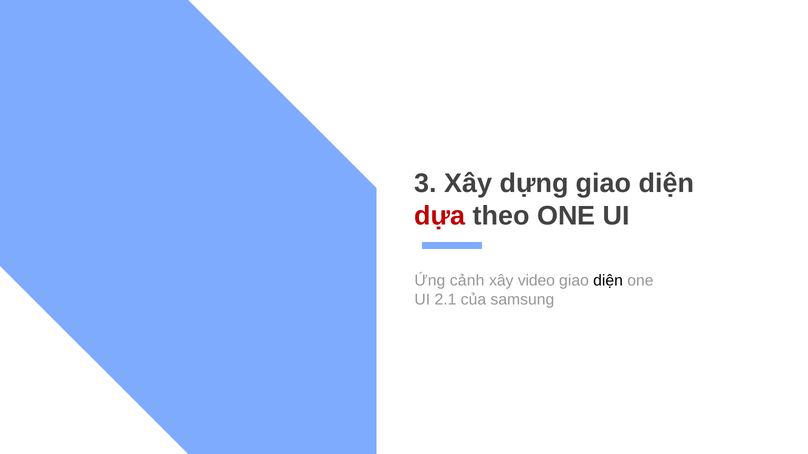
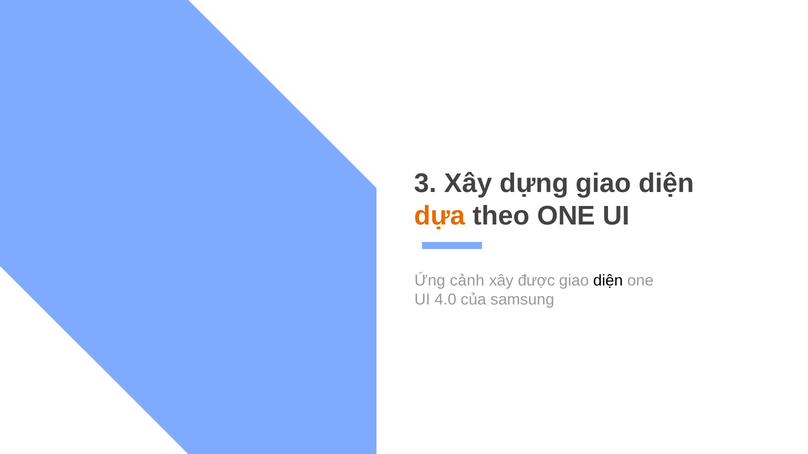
dựa colour: red -> orange
video: video -> được
2.1: 2.1 -> 4.0
